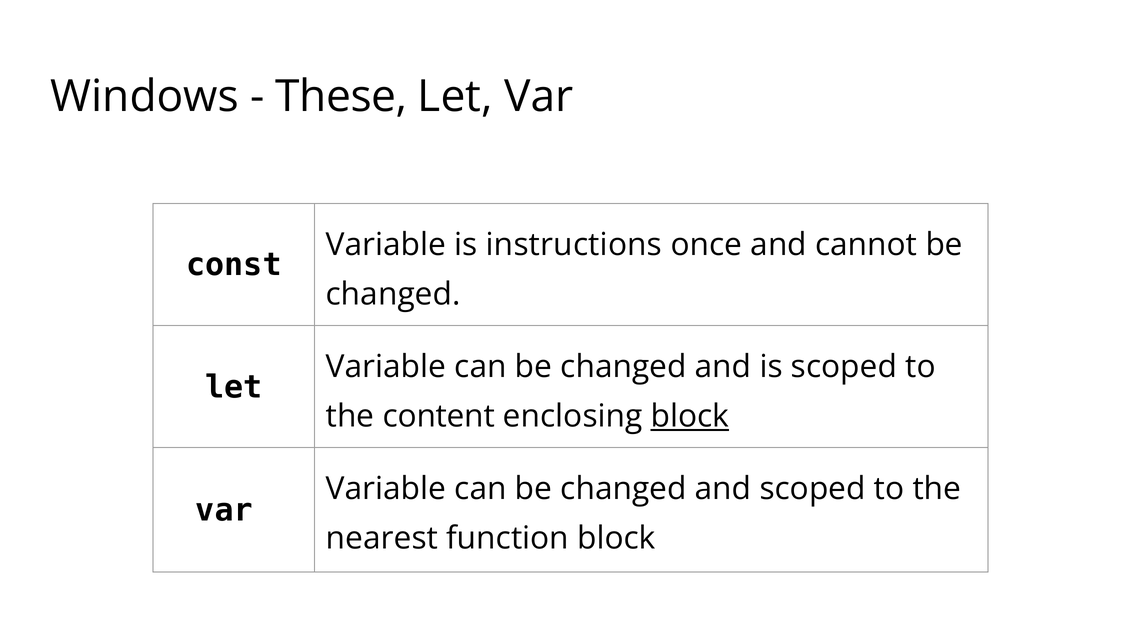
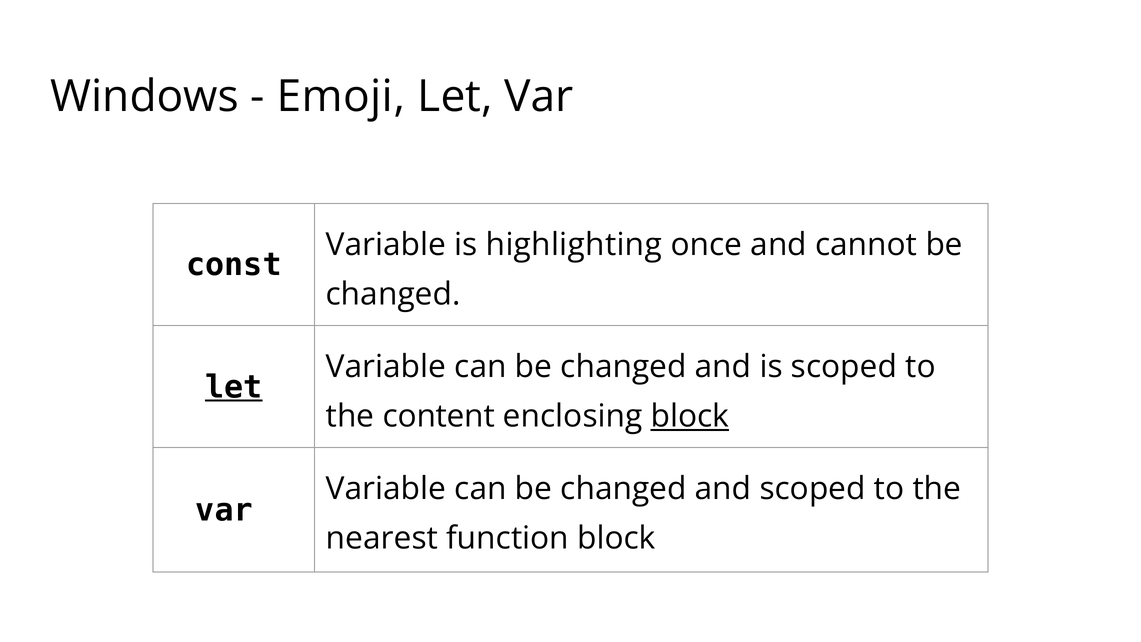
These: These -> Emoji
instructions: instructions -> highlighting
let at (234, 387) underline: none -> present
